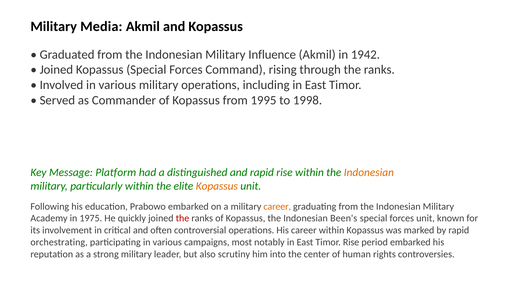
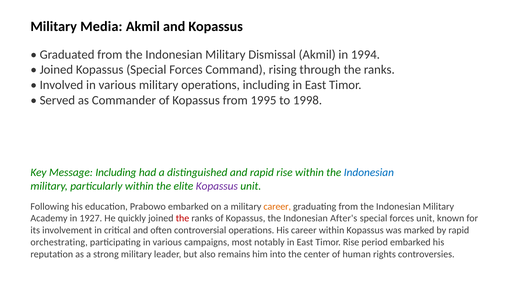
Influence: Influence -> Dismissal
1942: 1942 -> 1994
Message Platform: Platform -> Including
Indonesian at (369, 172) colour: orange -> blue
Kopassus at (217, 186) colour: orange -> purple
1975: 1975 -> 1927
Been's: Been's -> After's
scrutiny: scrutiny -> remains
